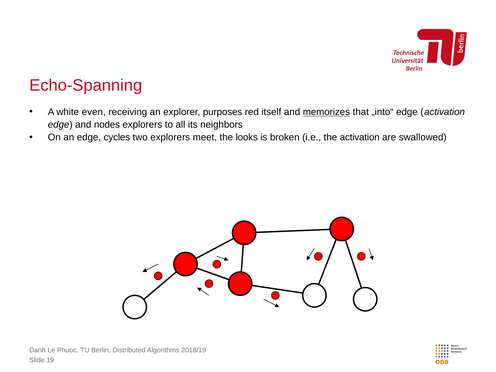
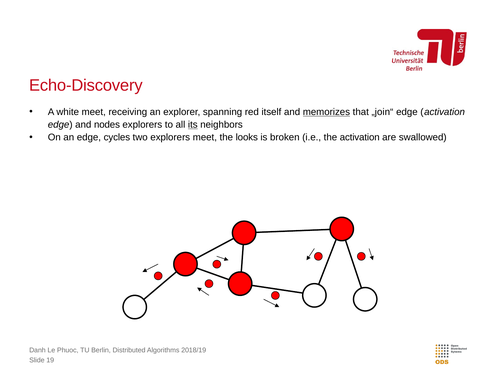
Echo-Spanning: Echo-Spanning -> Echo-Discovery
white even: even -> meet
purposes: purposes -> spanning
„into“: „into“ -> „join“
its underline: none -> present
